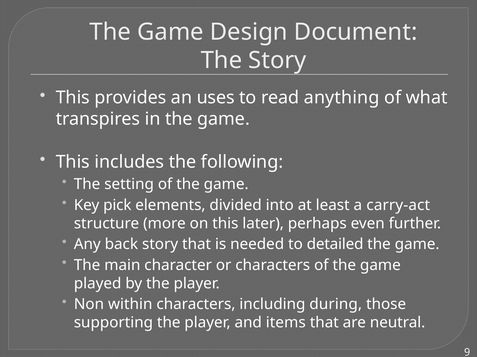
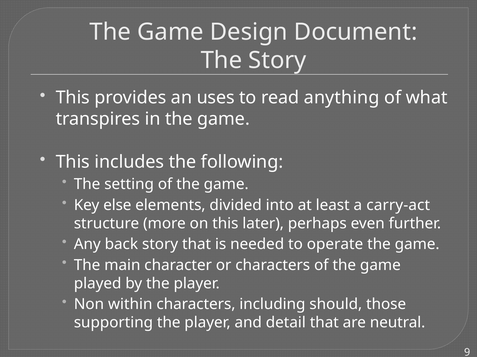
pick: pick -> else
detailed: detailed -> operate
during: during -> should
items: items -> detail
